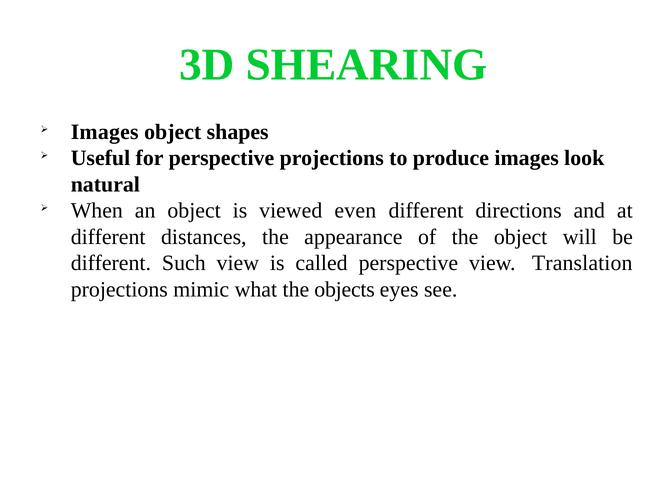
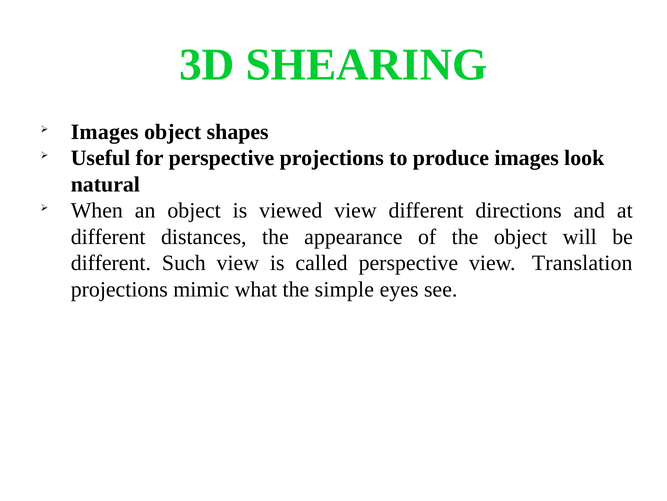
viewed even: even -> view
objects: objects -> simple
